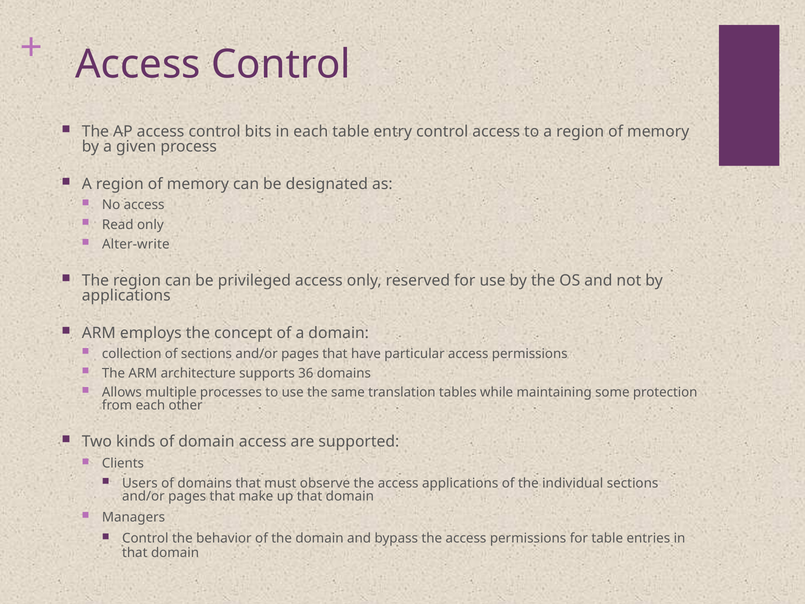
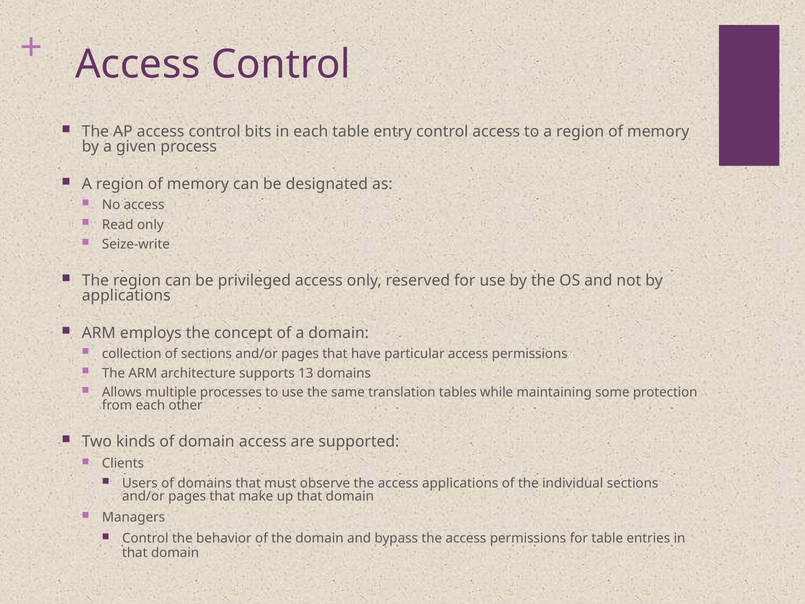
Alter-write: Alter-write -> Seize-write
36: 36 -> 13
